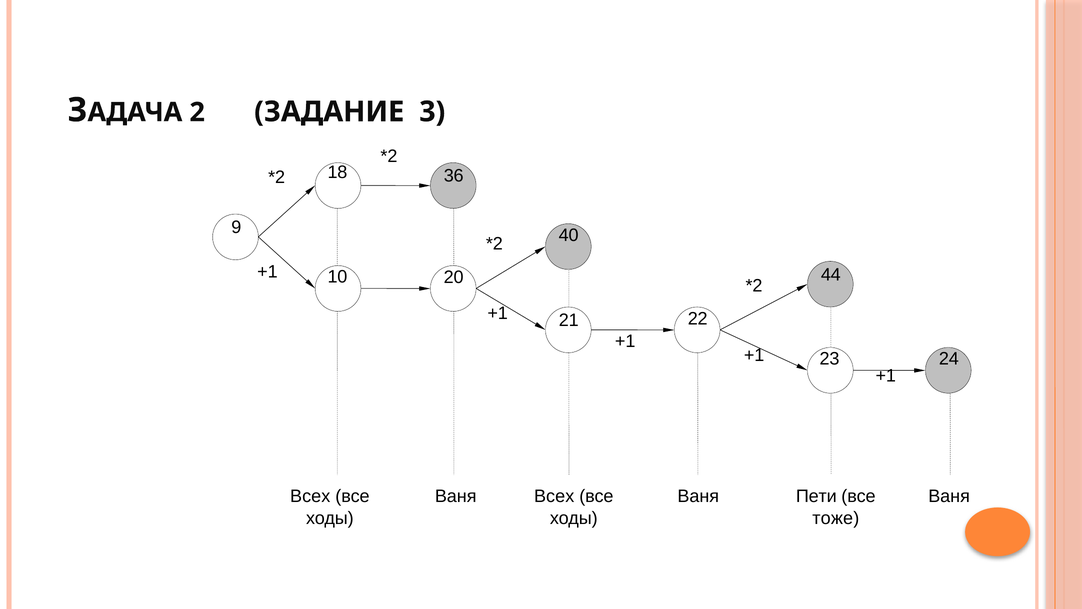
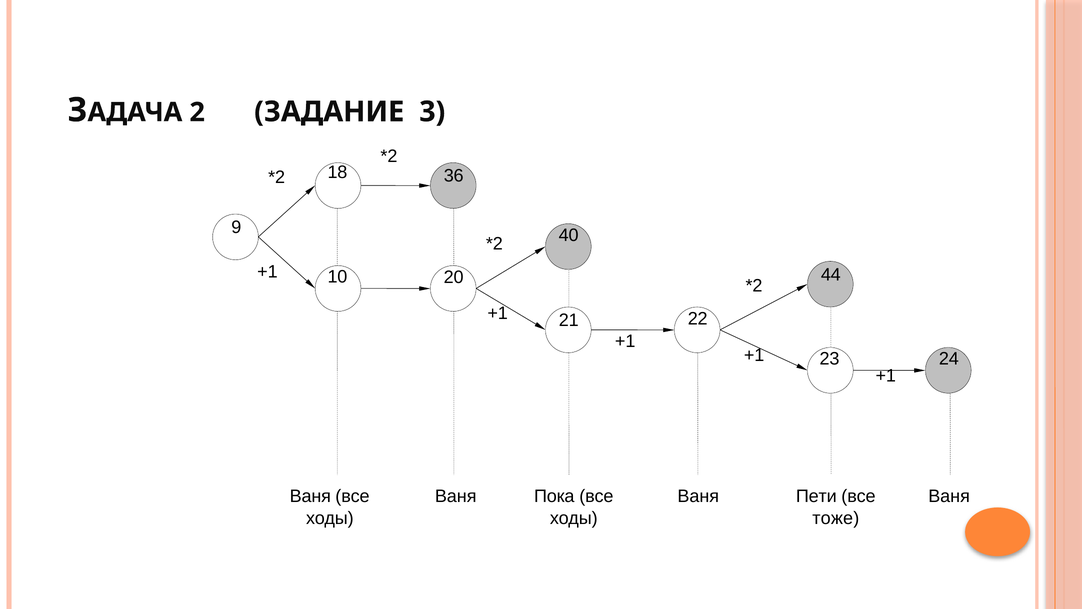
Всех at (310, 496): Всех -> Ваня
Всех at (554, 496): Всех -> Пока
